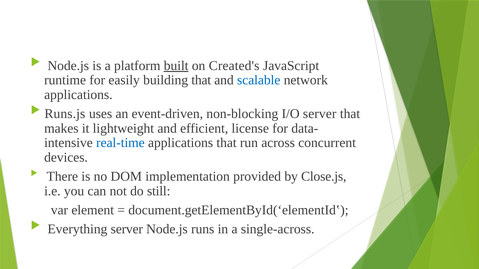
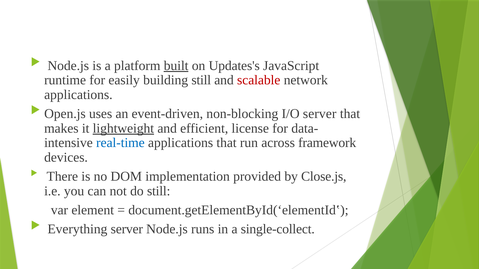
Created's: Created's -> Updates's
building that: that -> still
scalable colour: blue -> red
Runs.js: Runs.js -> Open.js
lightweight underline: none -> present
concurrent: concurrent -> framework
single-across: single-across -> single-collect
